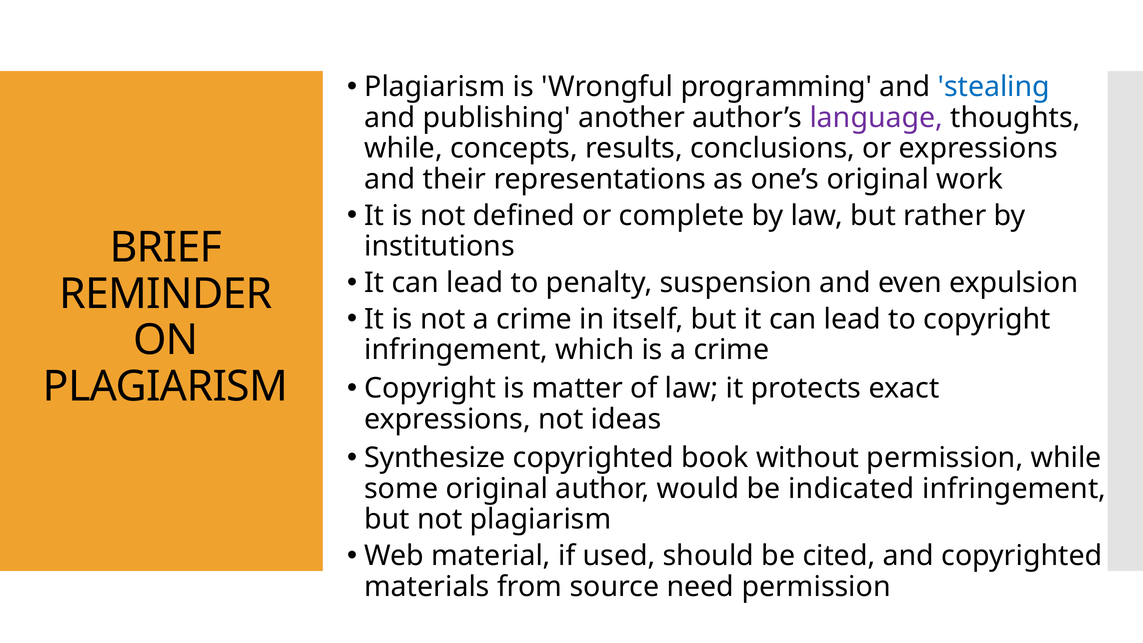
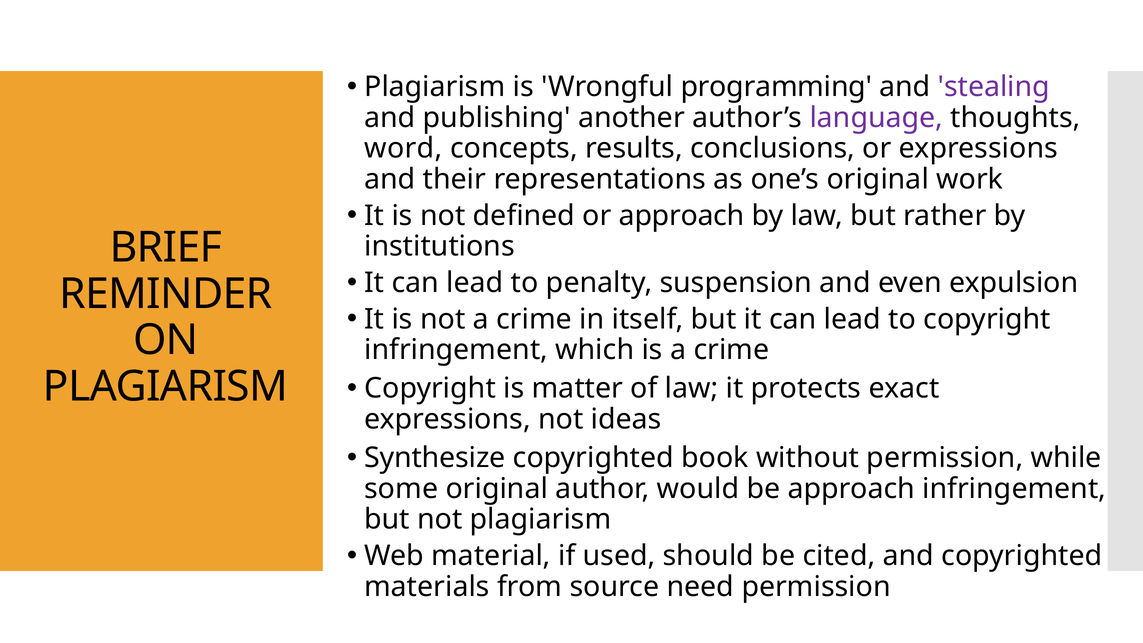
stealing colour: blue -> purple
while at (403, 149): while -> word
or complete: complete -> approach
be indicated: indicated -> approach
